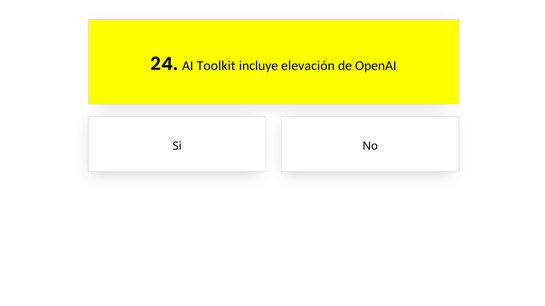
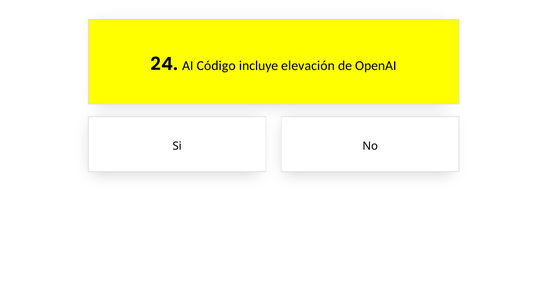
Toolkit: Toolkit -> Código
